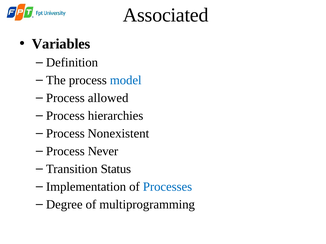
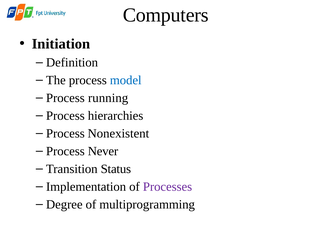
Associated: Associated -> Computers
Variables: Variables -> Initiation
allowed: allowed -> running
Processes colour: blue -> purple
